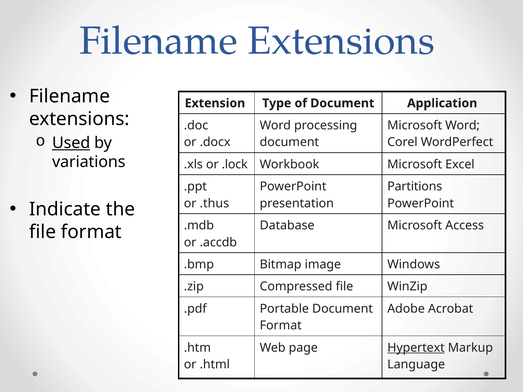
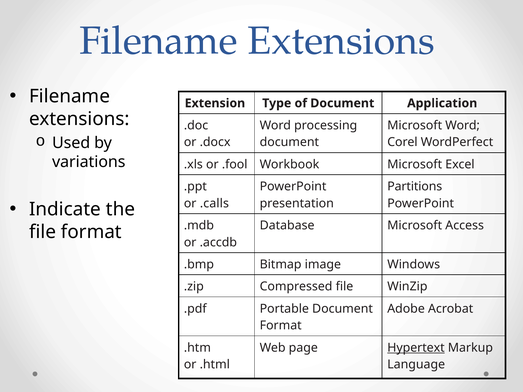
Used underline: present -> none
.lock: .lock -> .fool
.thus: .thus -> .calls
